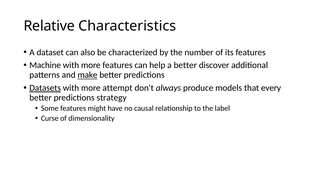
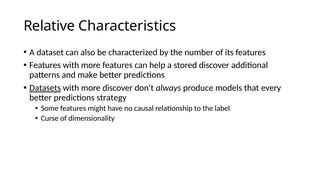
Machine at (45, 65): Machine -> Features
a better: better -> stored
make underline: present -> none
more attempt: attempt -> discover
